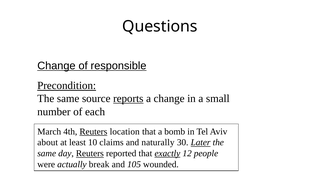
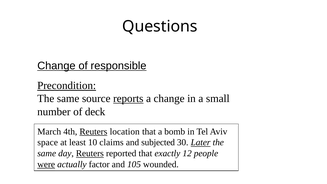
each: each -> deck
about: about -> space
naturally: naturally -> subjected
exactly underline: present -> none
were underline: none -> present
break: break -> factor
